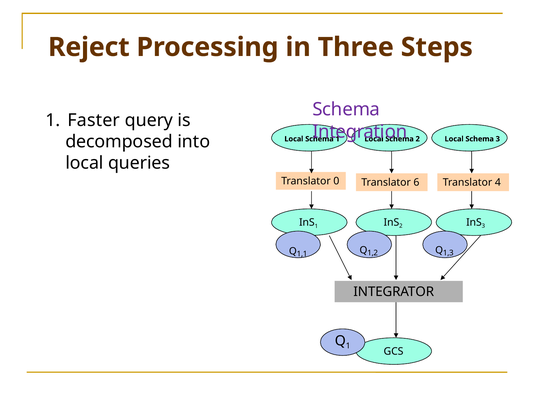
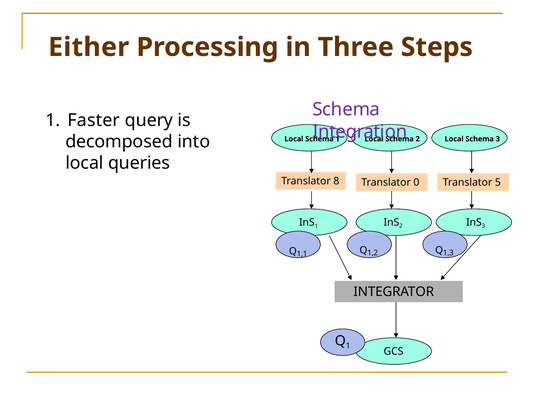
Reject: Reject -> Either
0: 0 -> 8
6: 6 -> 0
4: 4 -> 5
